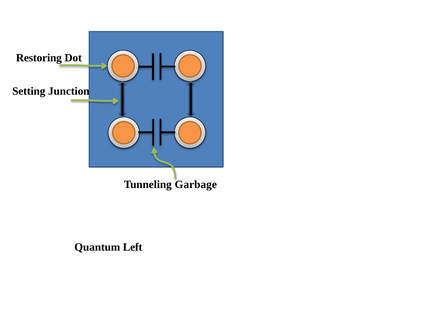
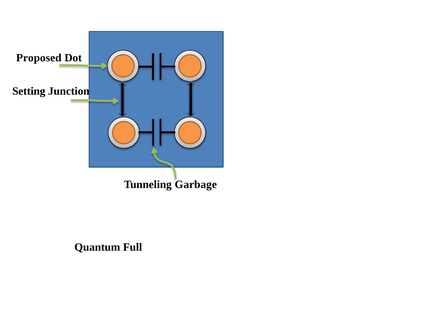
Restoring: Restoring -> Proposed
Left: Left -> Full
